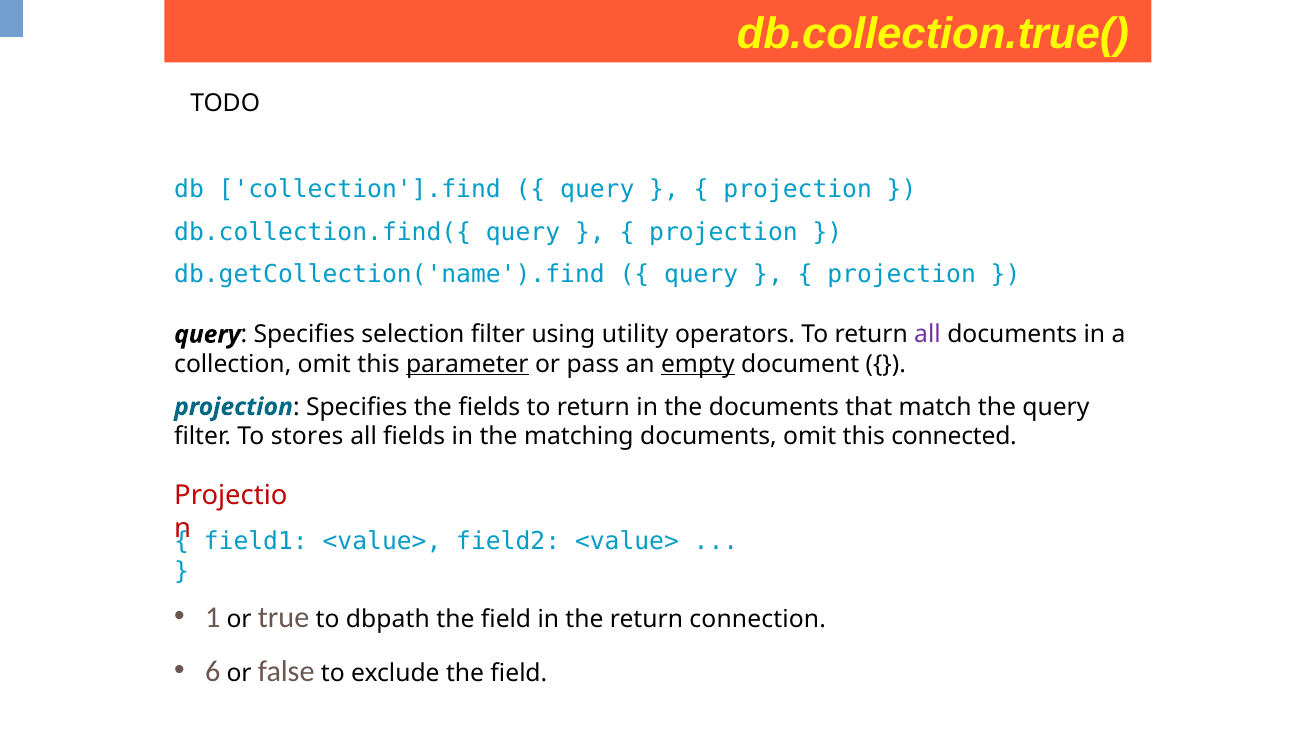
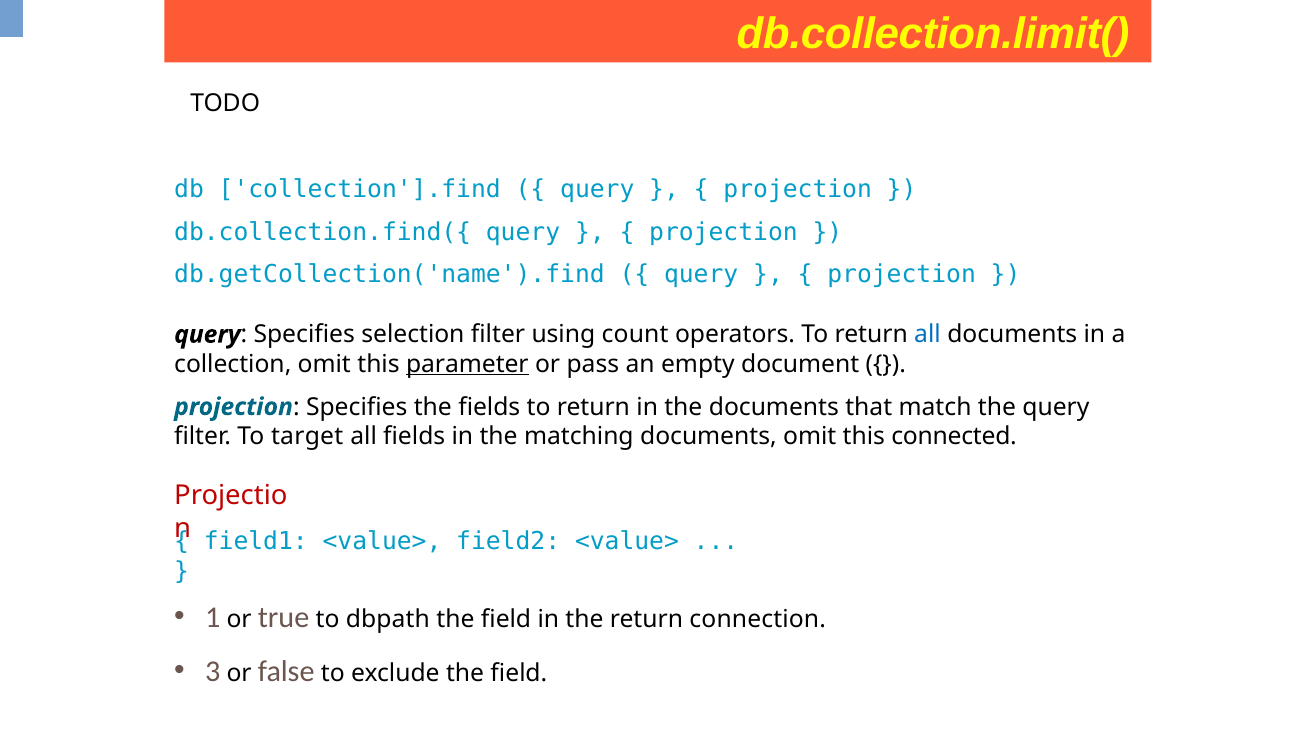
db.collection.true(: db.collection.true( -> db.collection.limit(
utility: utility -> count
all at (928, 335) colour: purple -> blue
empty underline: present -> none
stores: stores -> target
6: 6 -> 3
